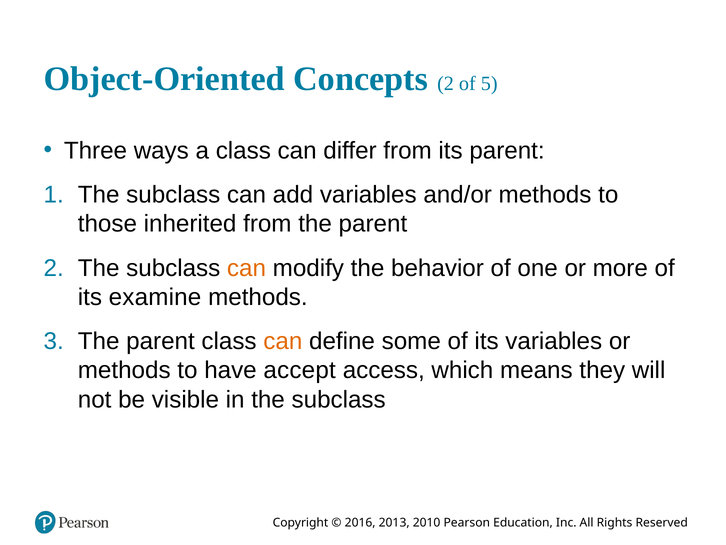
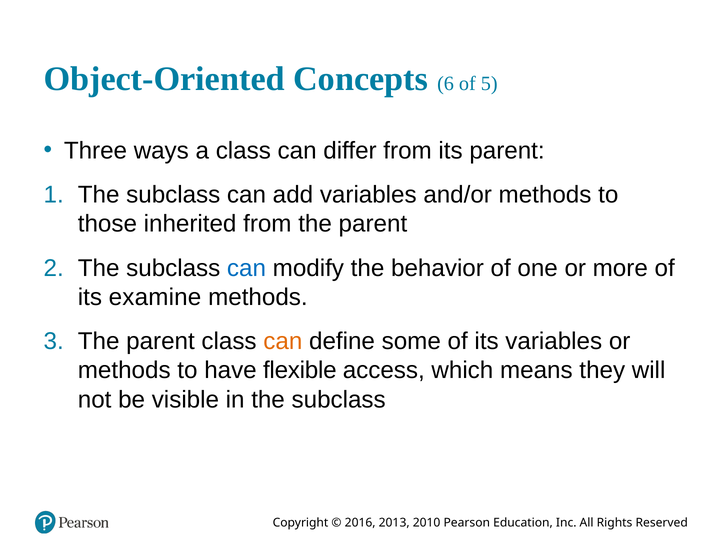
Concepts 2: 2 -> 6
can at (247, 268) colour: orange -> blue
accept: accept -> flexible
